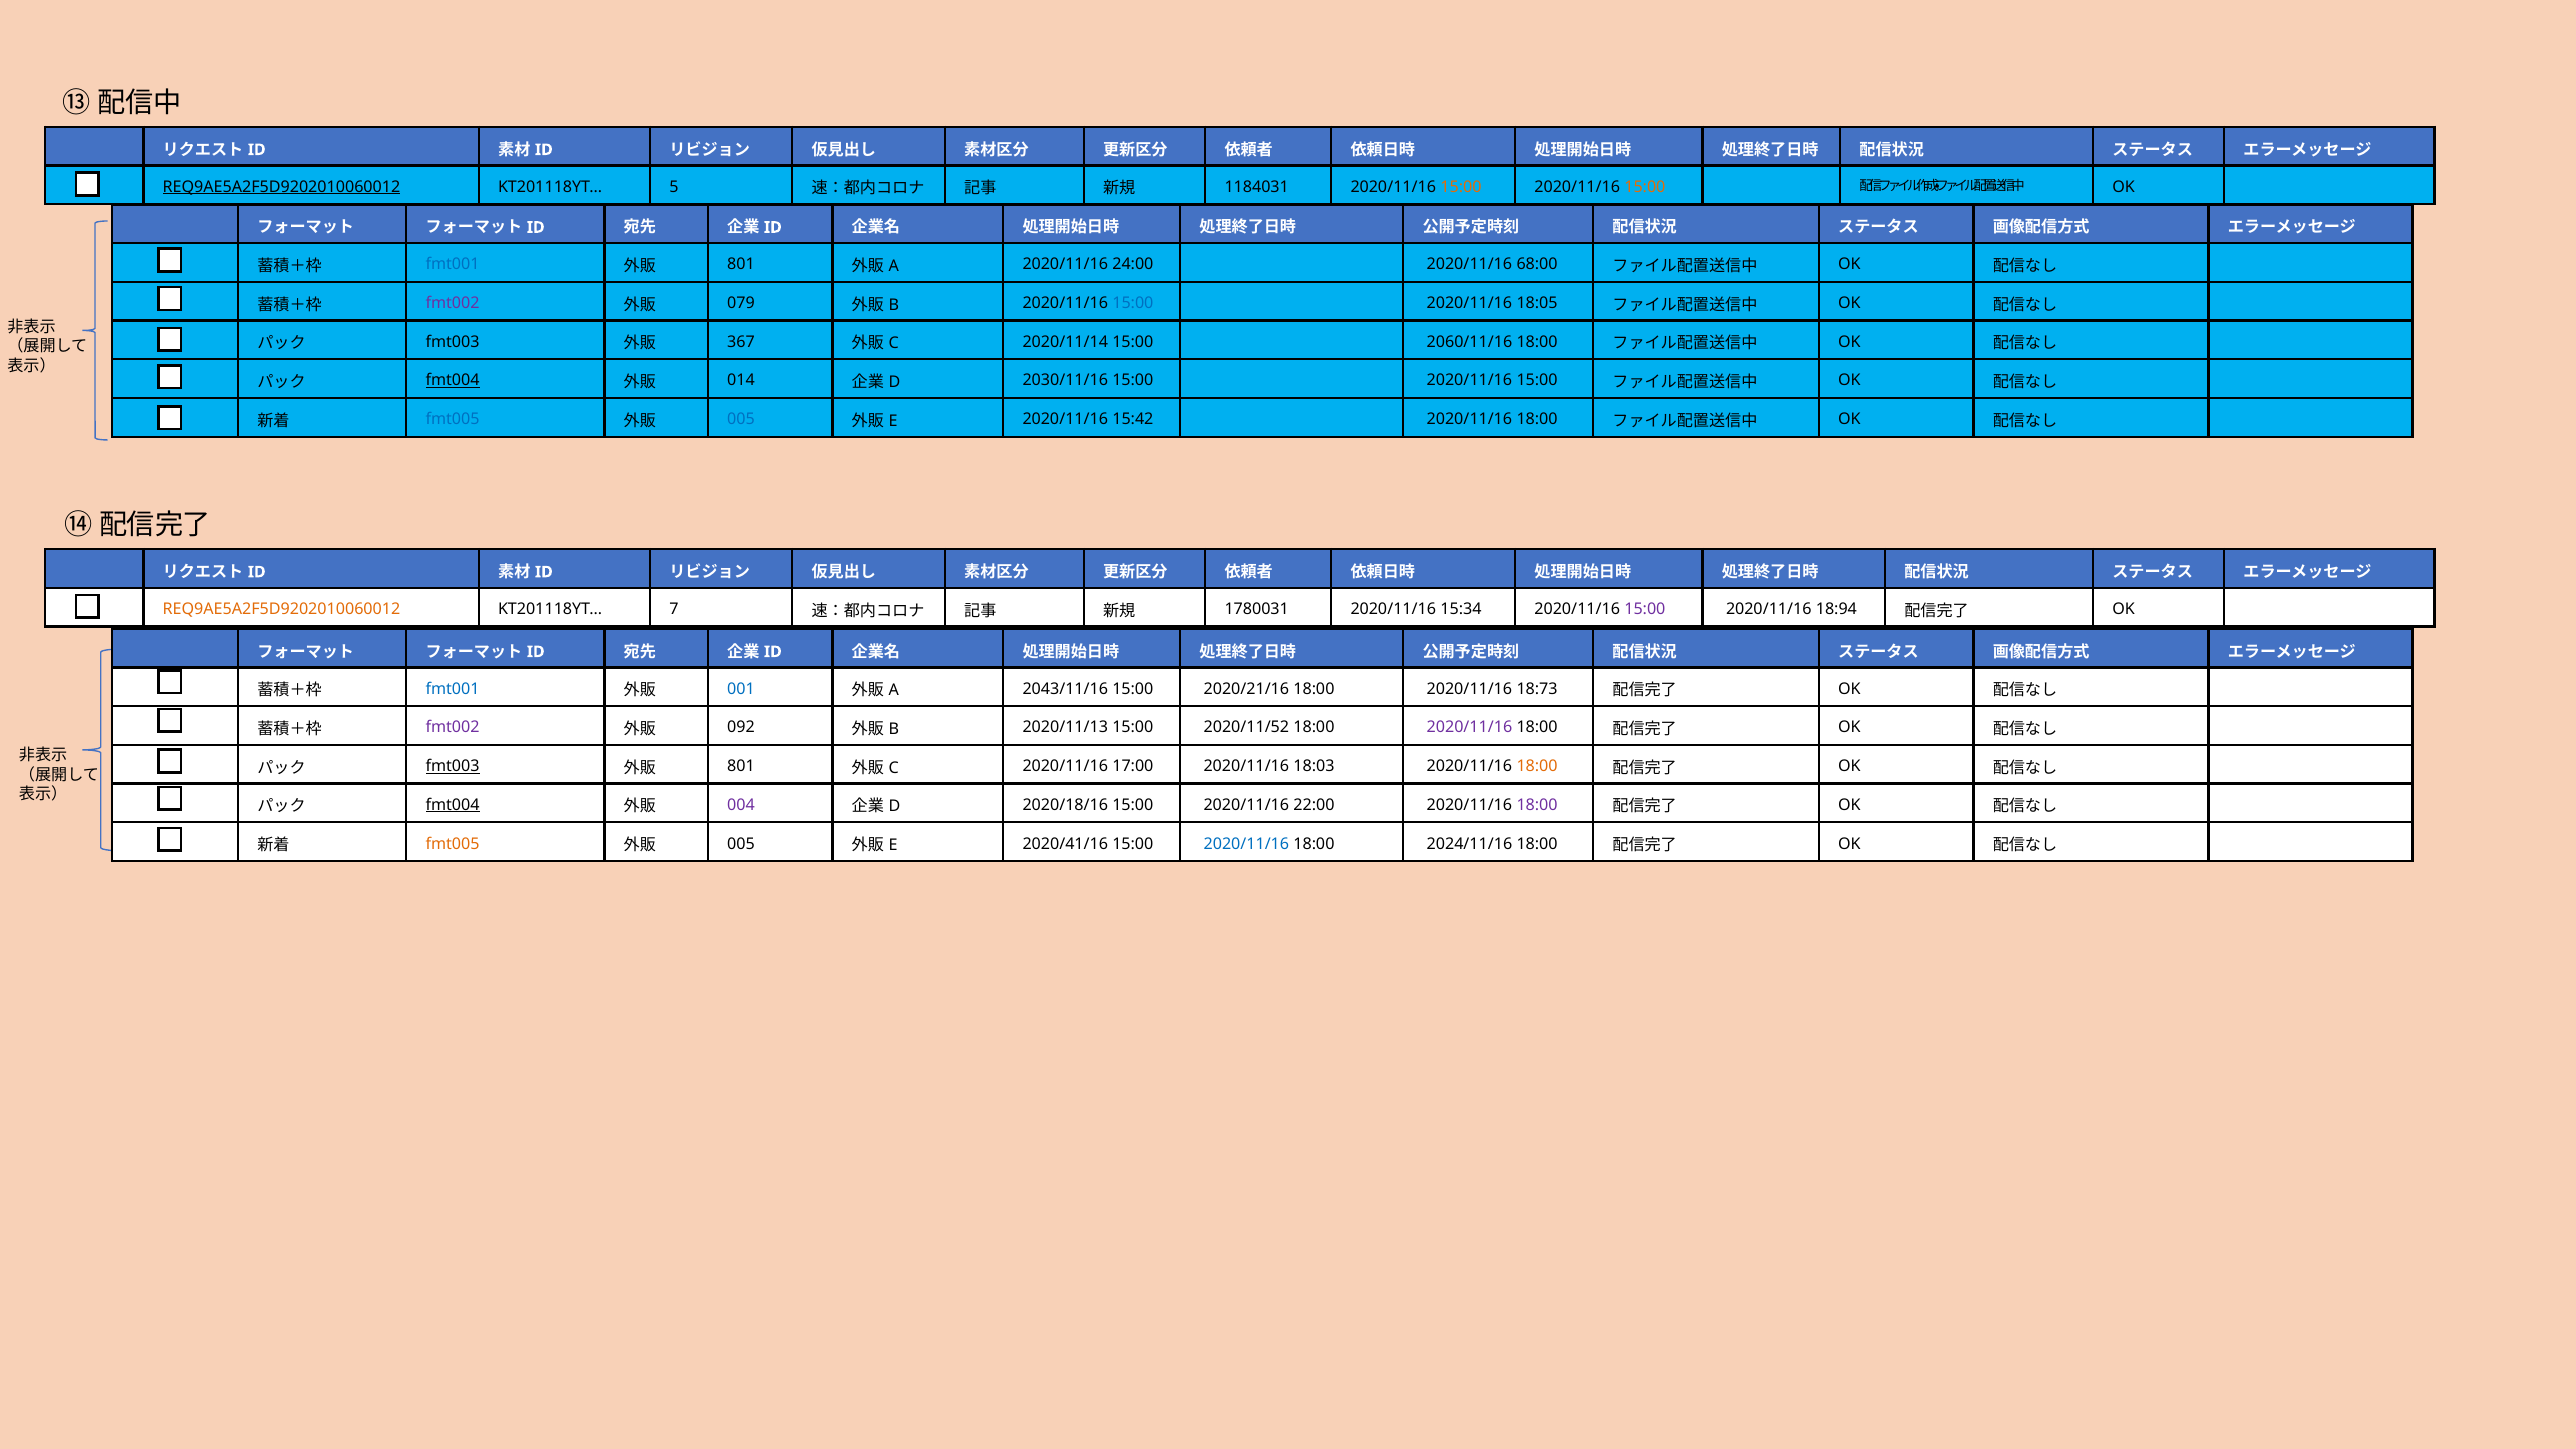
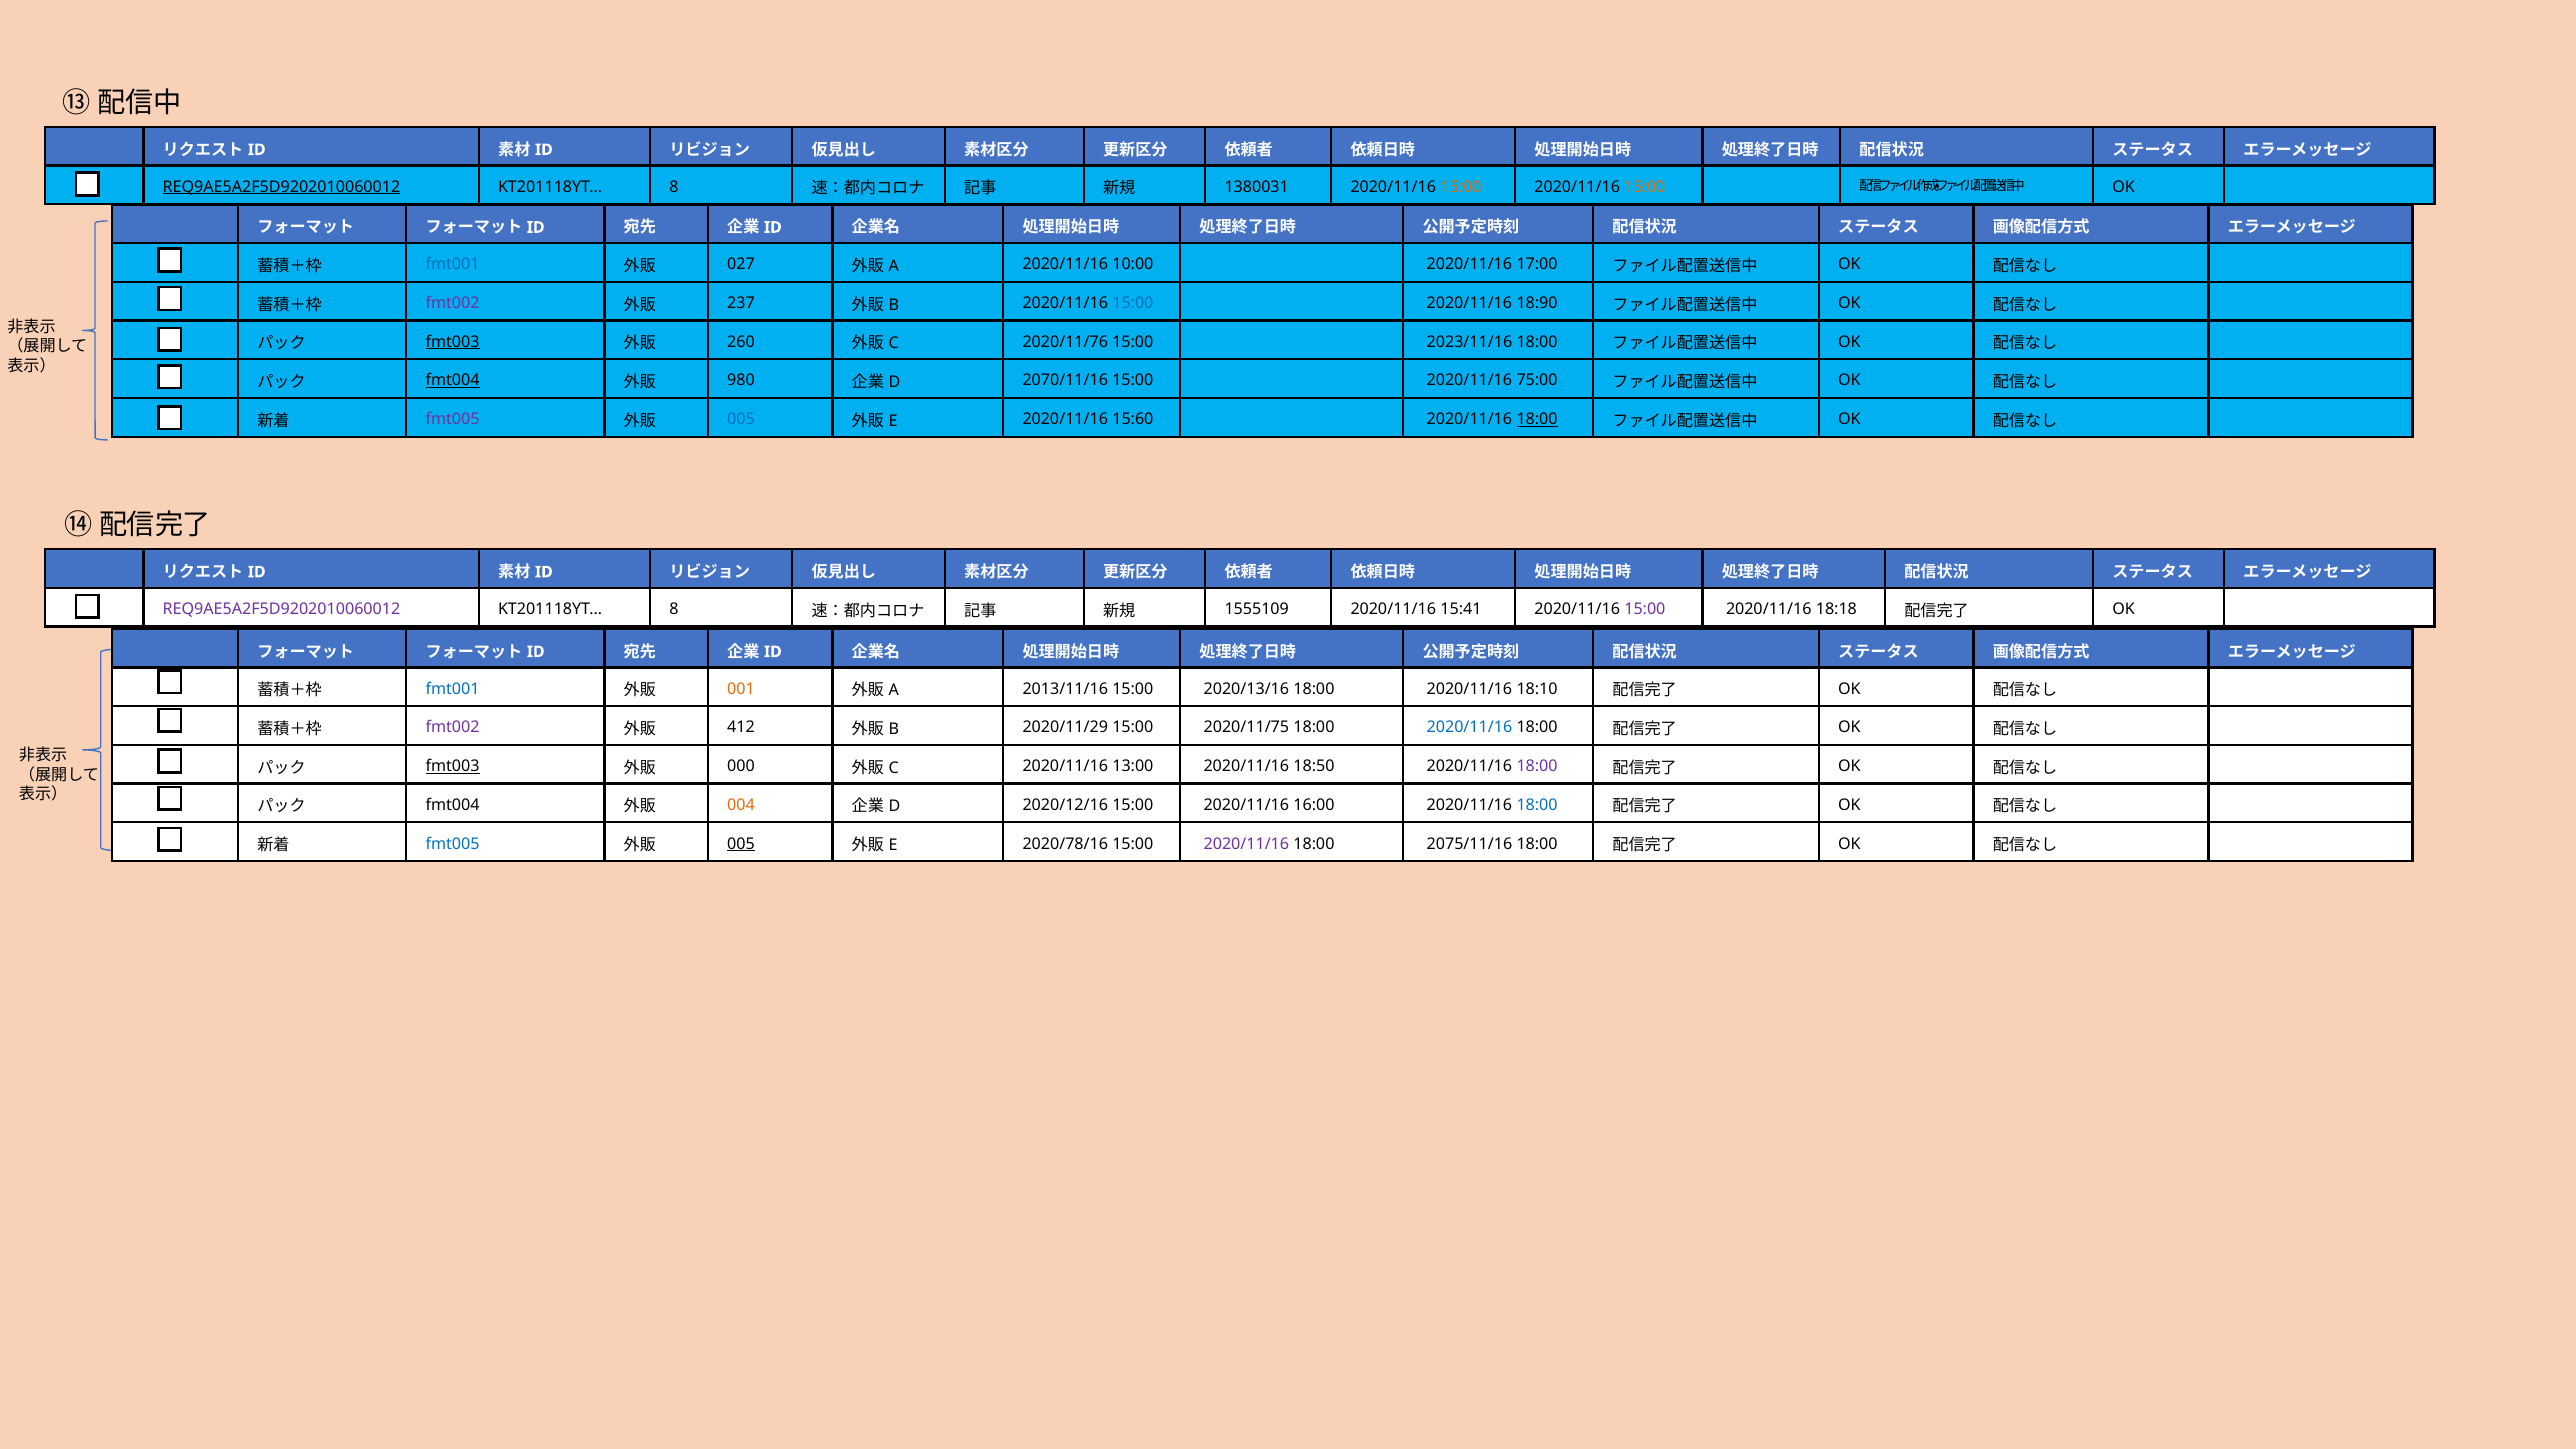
5 at (674, 187): 5 -> 8
1184031: 1184031 -> 1380031
801 at (741, 264): 801 -> 027
24:00: 24:00 -> 10:00
68:00: 68:00 -> 17:00
079: 079 -> 237
18:05: 18:05 -> 18:90
fmt003 at (453, 342) underline: none -> present
367: 367 -> 260
2020/11/14: 2020/11/14 -> 2020/11/76
2060/11/16: 2060/11/16 -> 2023/11/16
014: 014 -> 980
2030/11/16: 2030/11/16 -> 2070/11/16
15:00 at (1537, 381): 15:00 -> 75:00
fmt005 at (453, 419) colour: blue -> purple
15:42: 15:42 -> 15:60
18:00 at (1537, 419) underline: none -> present
REQ9AE5A2F5D9202010060012 at (281, 609) colour: orange -> purple
7 at (674, 609): 7 -> 8
1780031: 1780031 -> 1555109
15:34: 15:34 -> 15:41
18:94: 18:94 -> 18:18
001 colour: blue -> orange
2043/11/16: 2043/11/16 -> 2013/11/16
2020/21/16: 2020/21/16 -> 2020/13/16
18:73: 18:73 -> 18:10
092: 092 -> 412
2020/11/13: 2020/11/13 -> 2020/11/29
2020/11/52: 2020/11/52 -> 2020/11/75
2020/11/16 at (1469, 728) colour: purple -> blue
801 at (741, 766): 801 -> 000
17:00: 17:00 -> 13:00
18:03: 18:03 -> 18:50
18:00 at (1537, 766) colour: orange -> purple
fmt004 at (453, 805) underline: present -> none
004 colour: purple -> orange
2020/18/16: 2020/18/16 -> 2020/12/16
22:00: 22:00 -> 16:00
18:00 at (1537, 805) colour: purple -> blue
fmt005 at (453, 844) colour: orange -> blue
005 at (741, 844) underline: none -> present
2020/41/16: 2020/41/16 -> 2020/78/16
2020/11/16 at (1246, 844) colour: blue -> purple
2024/11/16: 2024/11/16 -> 2075/11/16
